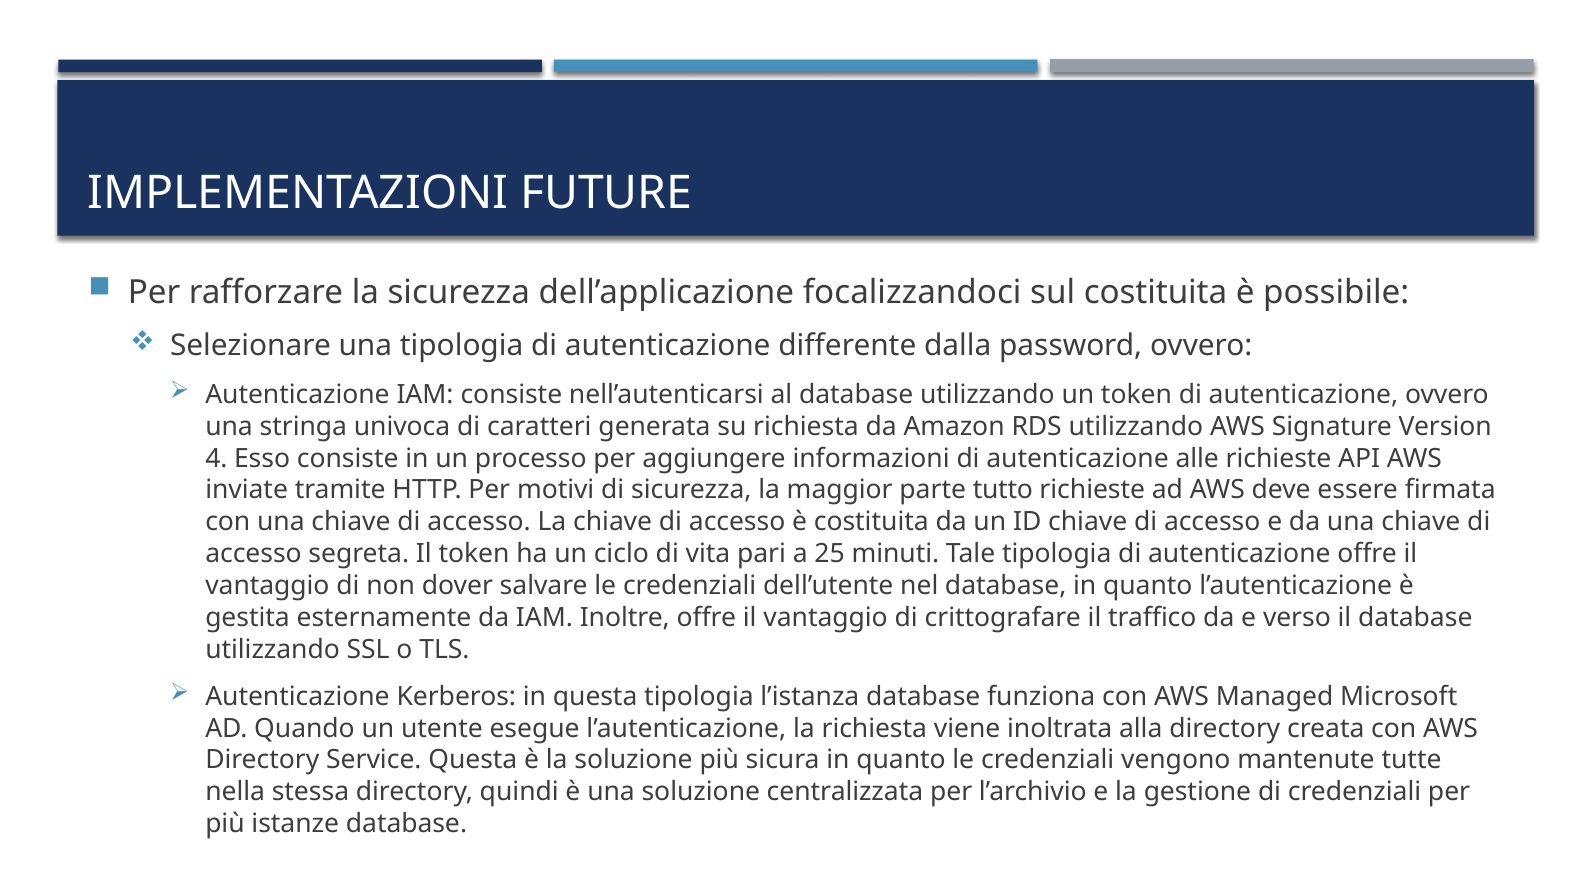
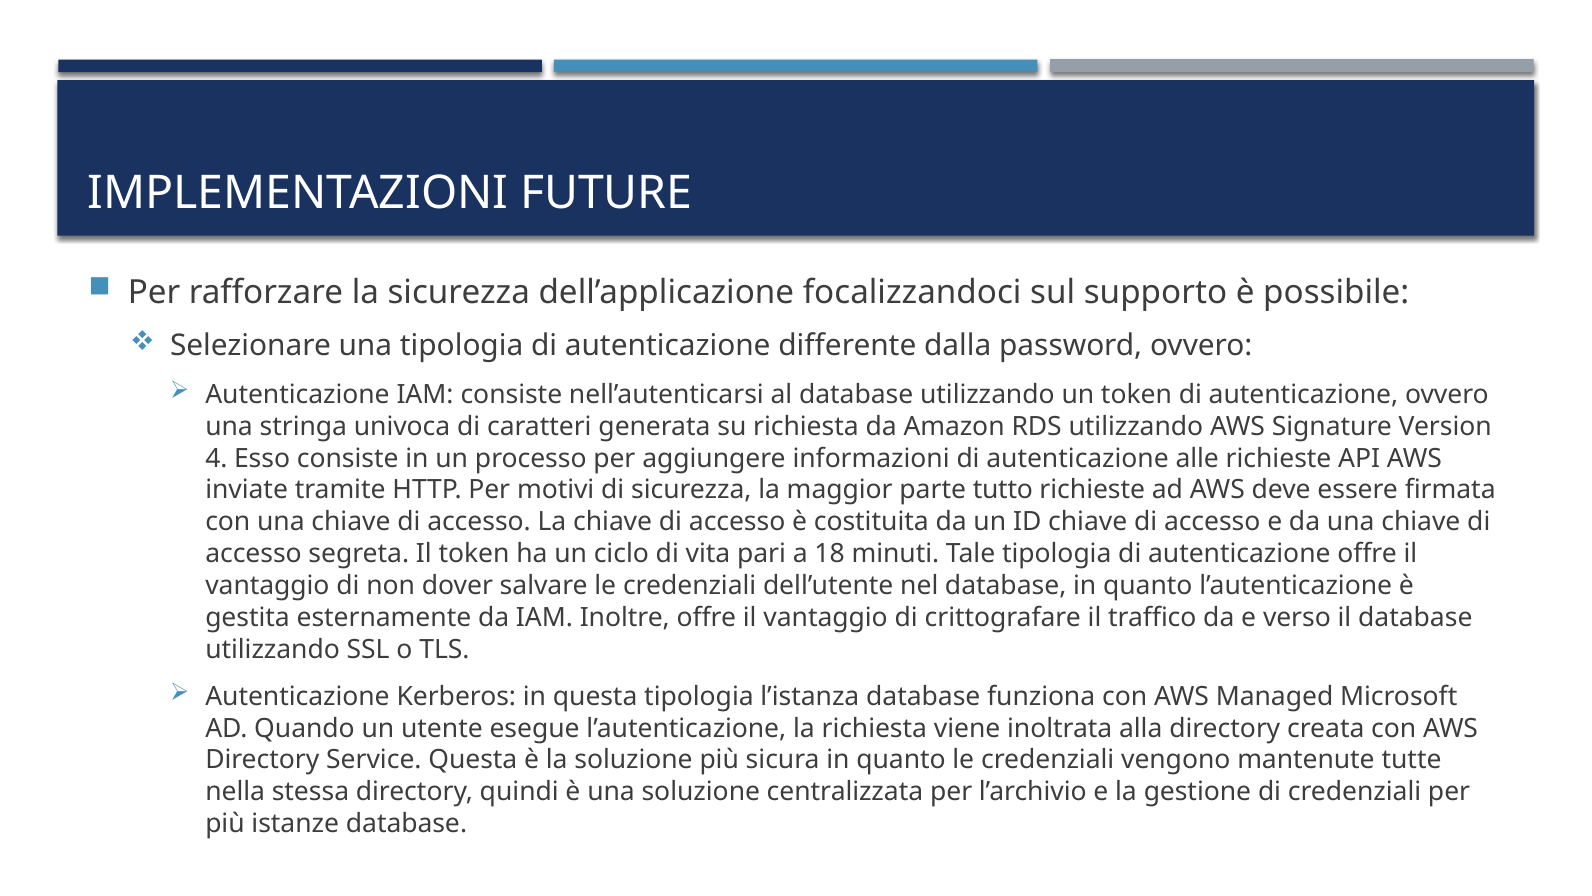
sul costituita: costituita -> supporto
25: 25 -> 18
